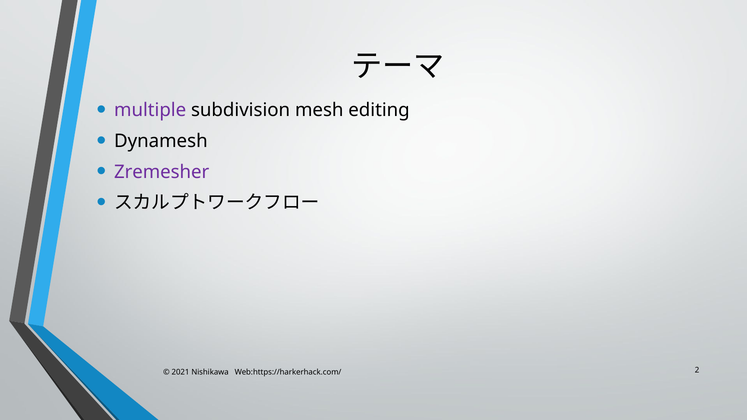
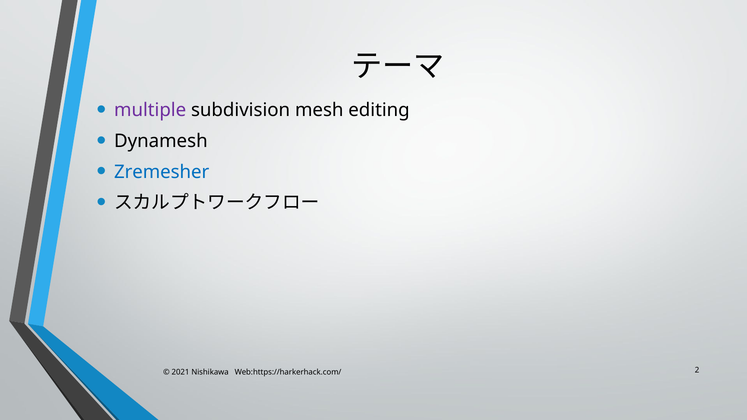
Zremesher colour: purple -> blue
